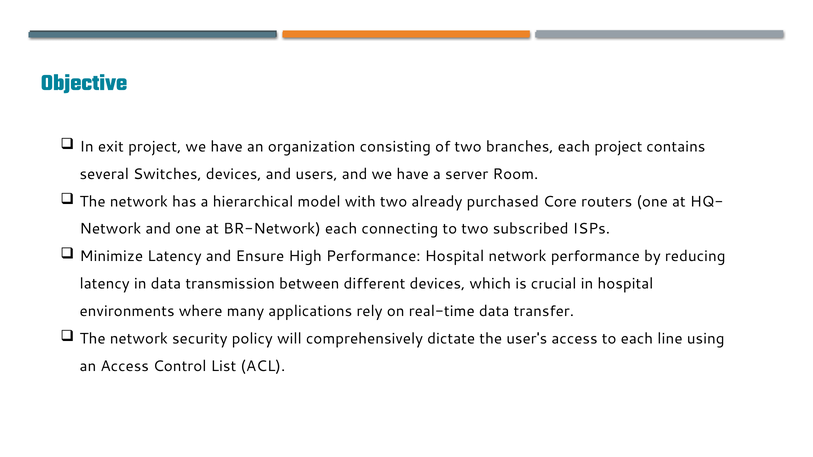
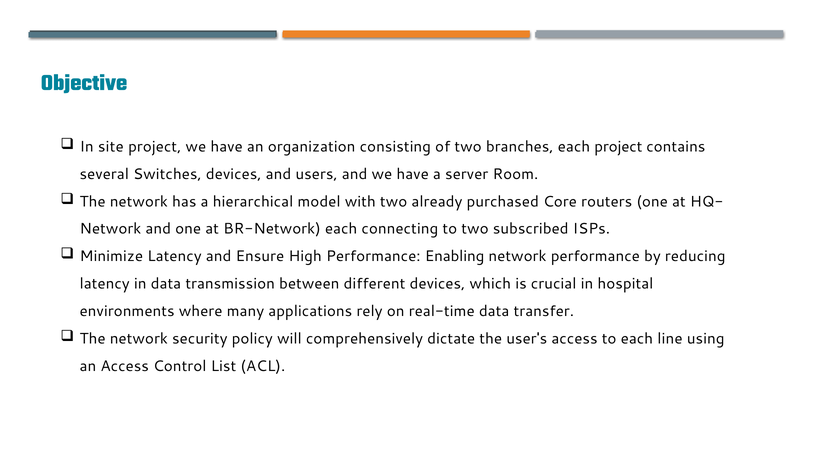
exit: exit -> site
Performance Hospital: Hospital -> Enabling
